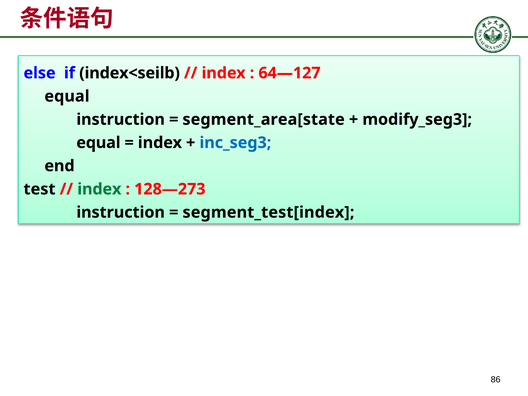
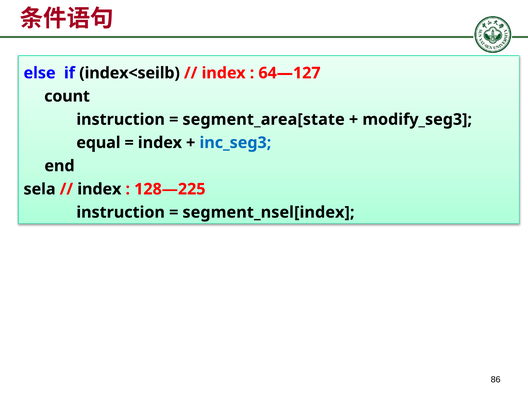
equal at (67, 96): equal -> count
test: test -> sela
index at (99, 189) colour: green -> black
128—273: 128—273 -> 128—225
segment_test[index: segment_test[index -> segment_nsel[index
